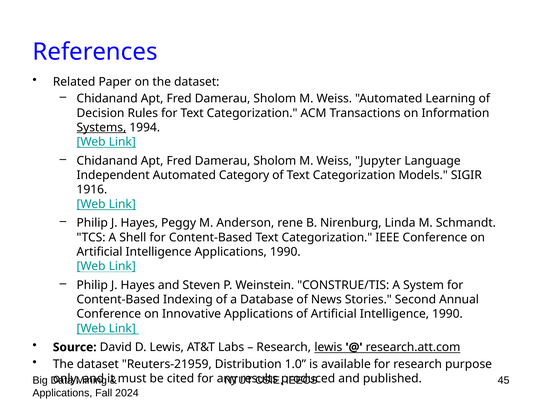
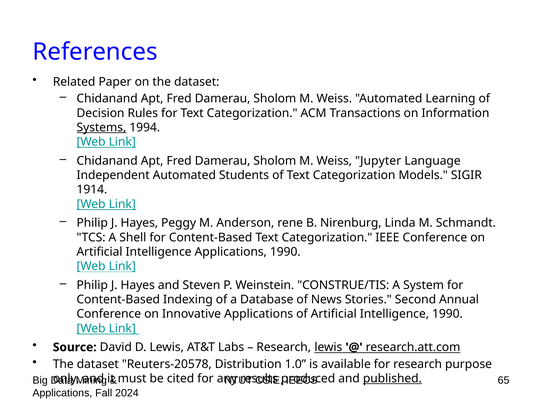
Category: Category -> Students
1916: 1916 -> 1914
Reuters-21959: Reuters-21959 -> Reuters-20578
published underline: none -> present
45: 45 -> 65
